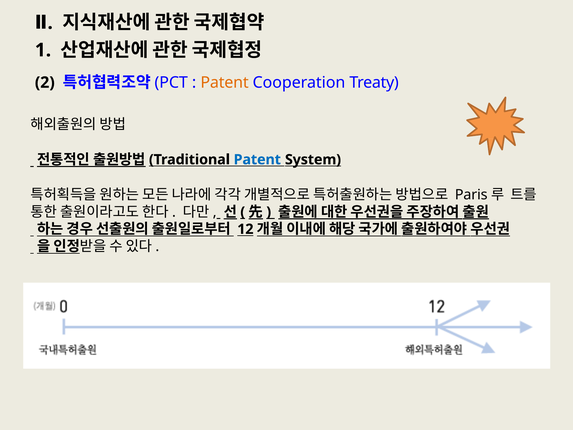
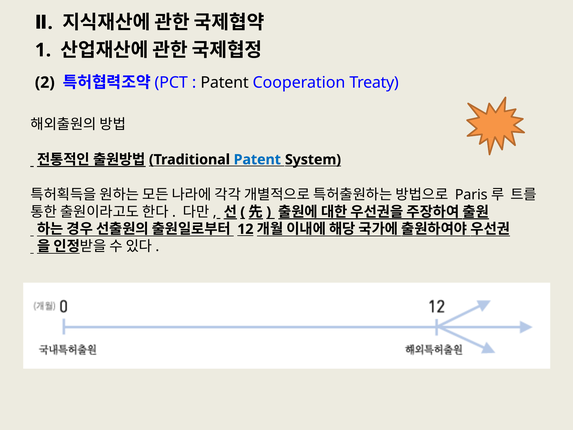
Patent at (225, 82) colour: orange -> black
